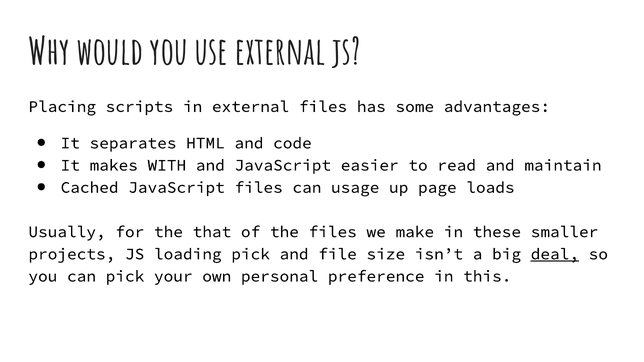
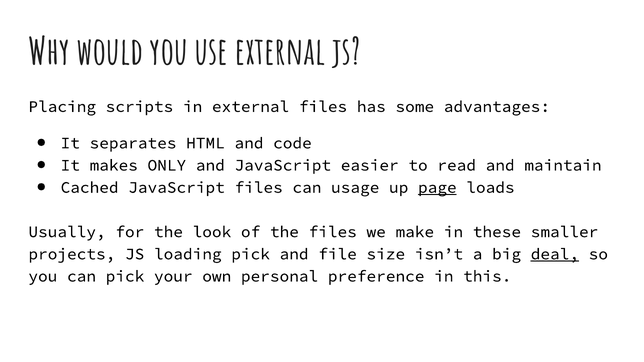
WITH: WITH -> ONLY
page underline: none -> present
that: that -> look
